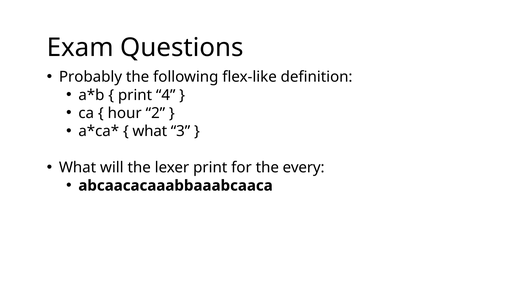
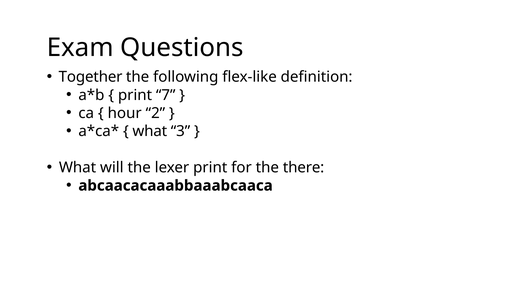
Probably: Probably -> Together
4: 4 -> 7
every: every -> there
